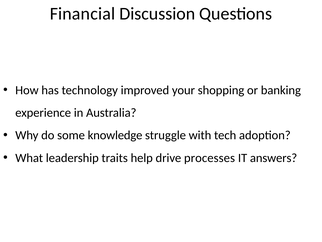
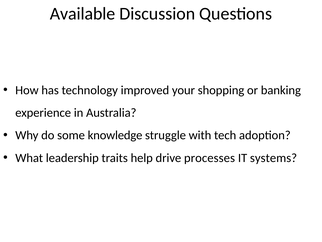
Financial: Financial -> Available
answers: answers -> systems
